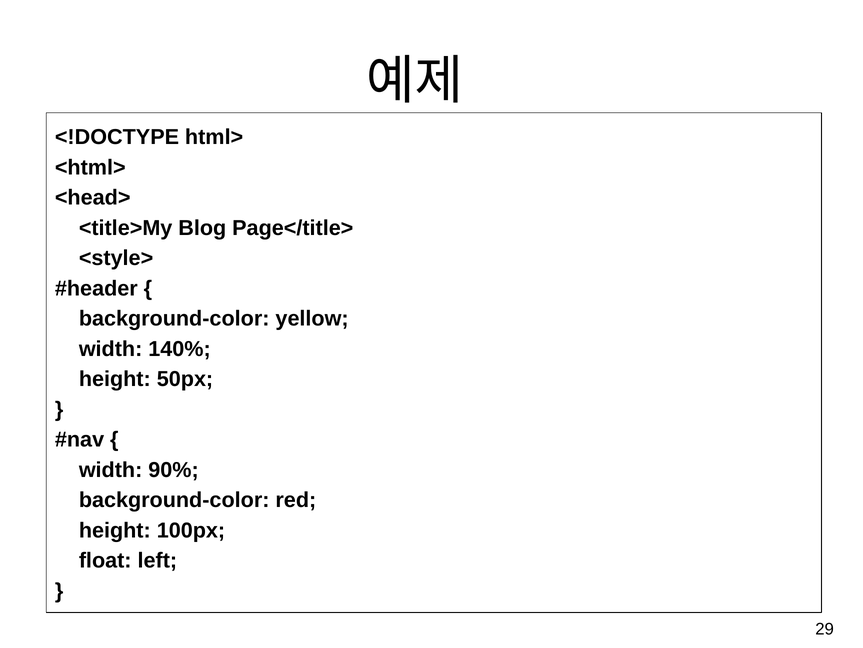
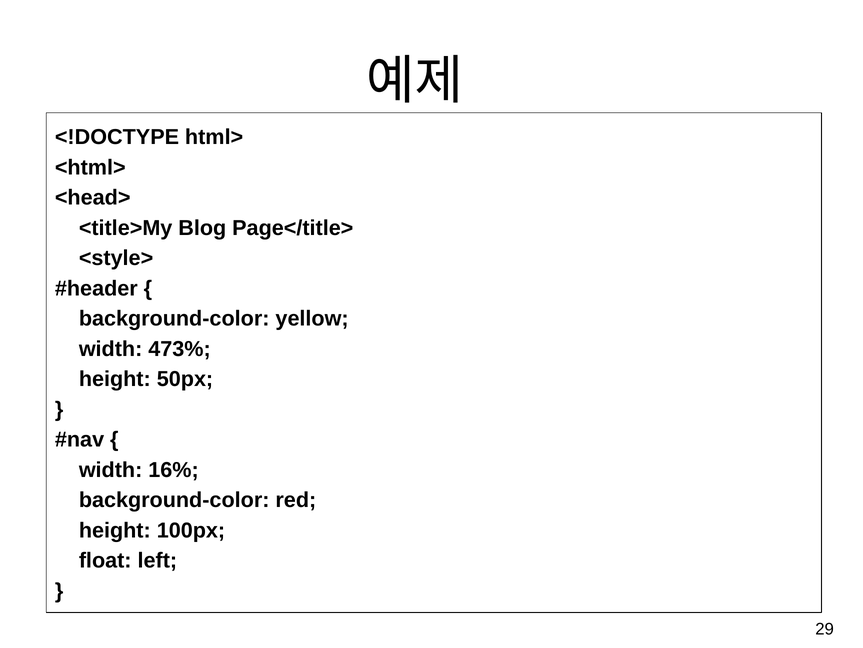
140%: 140% -> 473%
90%: 90% -> 16%
